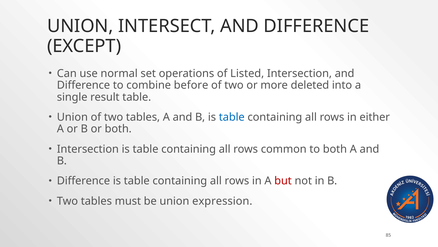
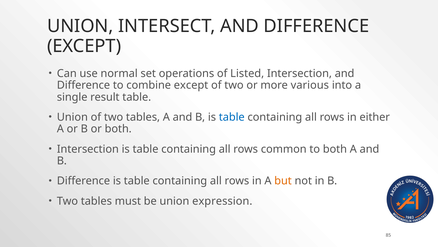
combine before: before -> except
deleted: deleted -> various
but colour: red -> orange
